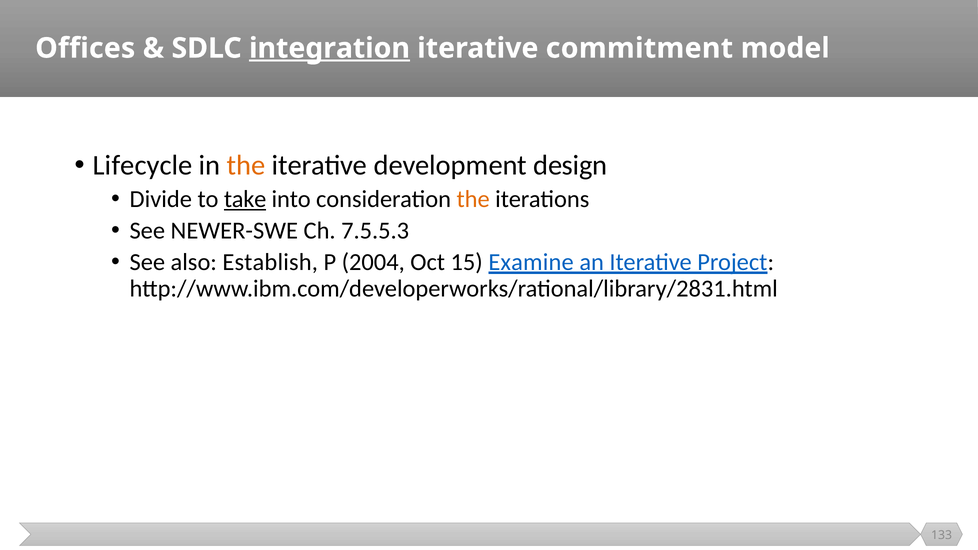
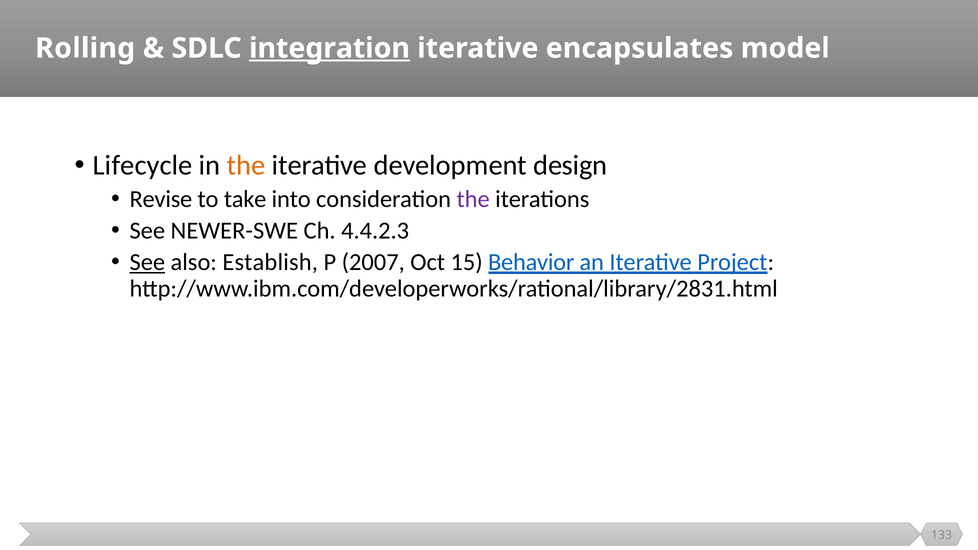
Offices: Offices -> Rolling
commitment: commitment -> encapsulates
Divide: Divide -> Revise
take underline: present -> none
the at (473, 199) colour: orange -> purple
7.5.5.3: 7.5.5.3 -> 4.4.2.3
See at (147, 262) underline: none -> present
2004: 2004 -> 2007
Examine: Examine -> Behavior
